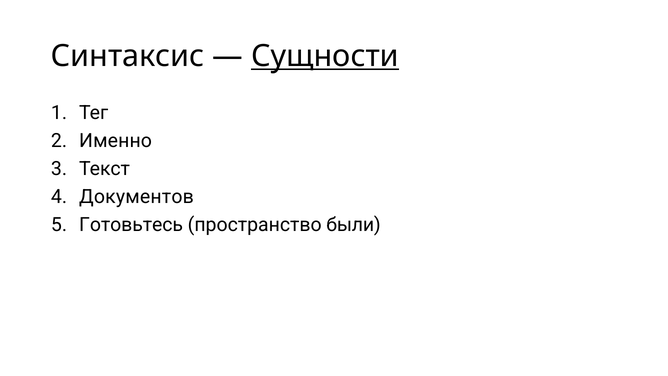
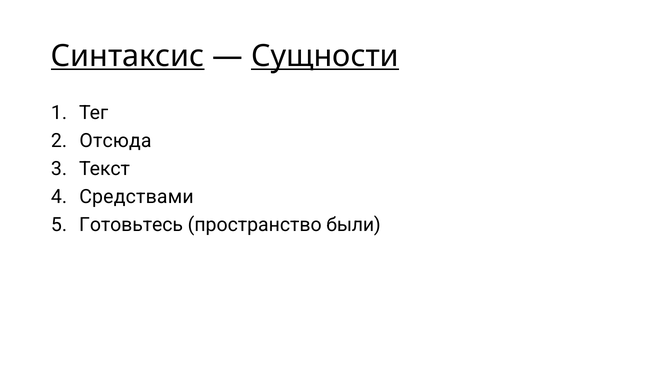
Синтаксис underline: none -> present
Именно: Именно -> Отсюда
Документов: Документов -> Средствами
